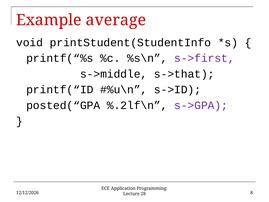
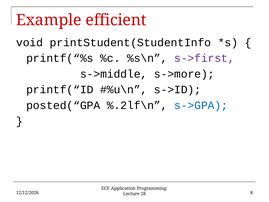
average: average -> efficient
s->that: s->that -> s->more
s->GPA colour: purple -> blue
